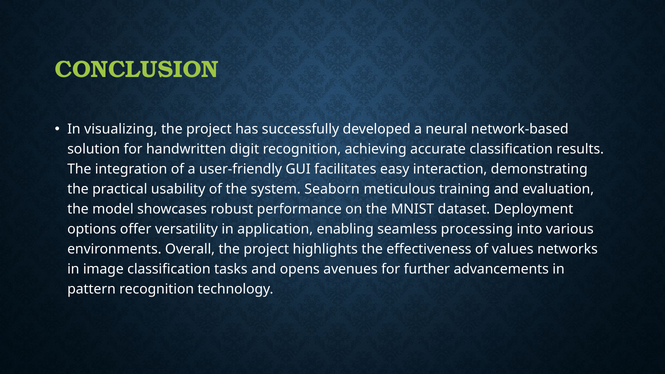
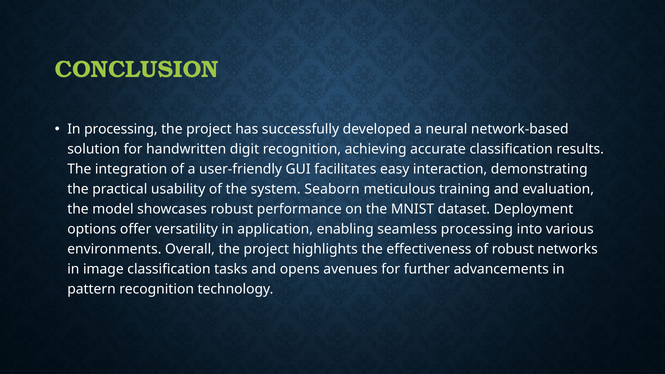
In visualizing: visualizing -> processing
of values: values -> robust
